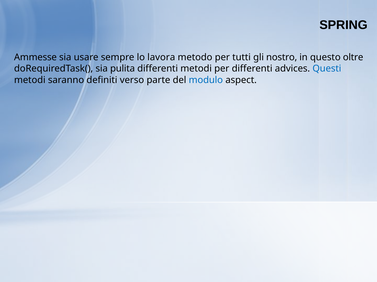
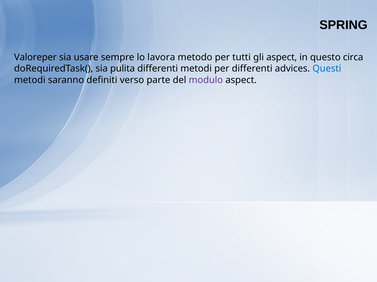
Ammesse: Ammesse -> Valoreper
gli nostro: nostro -> aspect
oltre: oltre -> circa
modulo colour: blue -> purple
